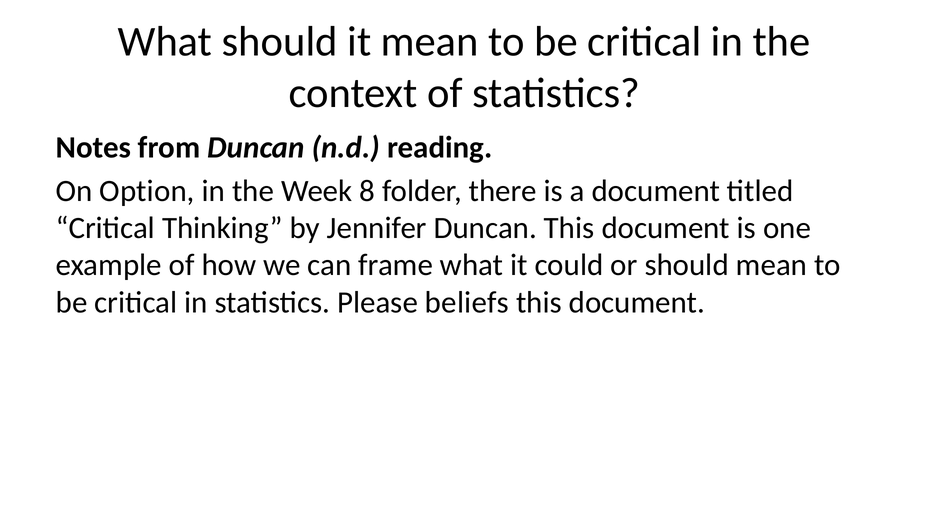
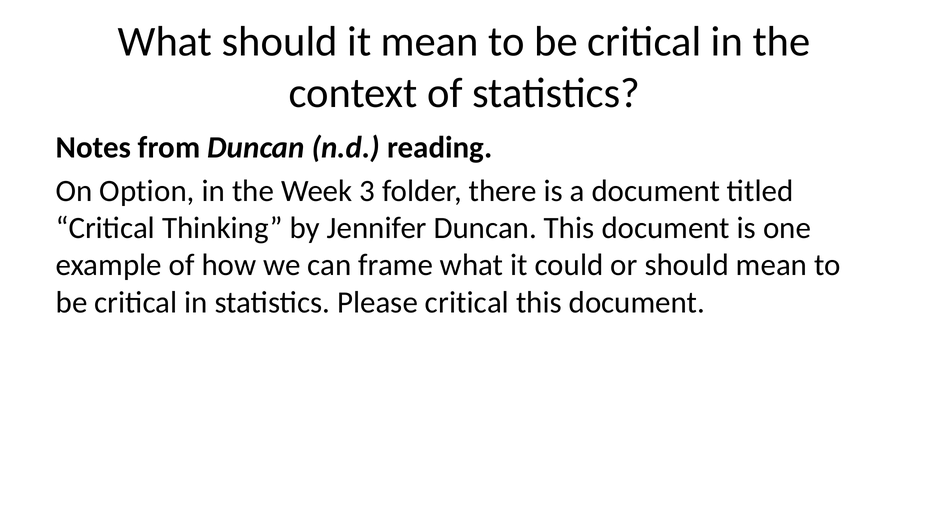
8: 8 -> 3
Please beliefs: beliefs -> critical
